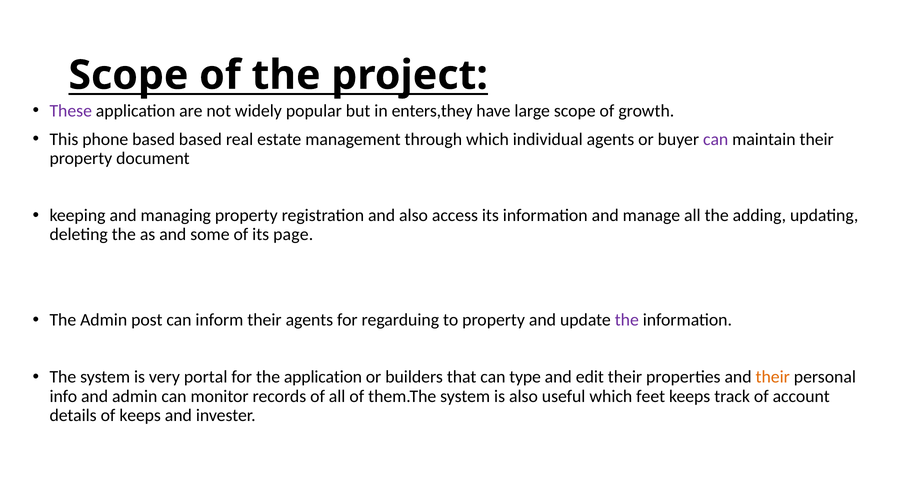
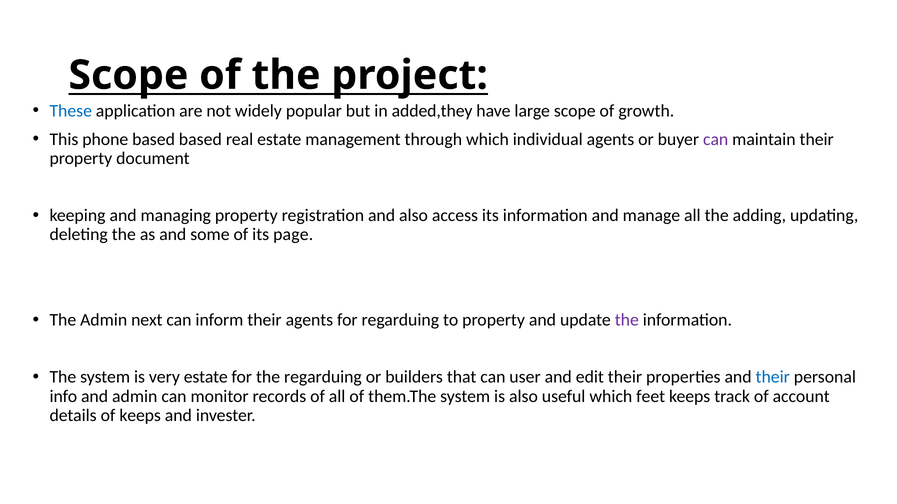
These colour: purple -> blue
enters,they: enters,they -> added,they
post: post -> next
very portal: portal -> estate
the application: application -> regarduing
type: type -> user
their at (773, 377) colour: orange -> blue
